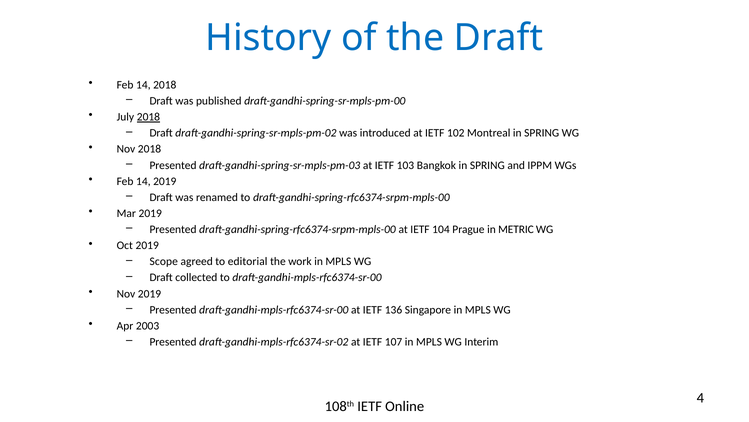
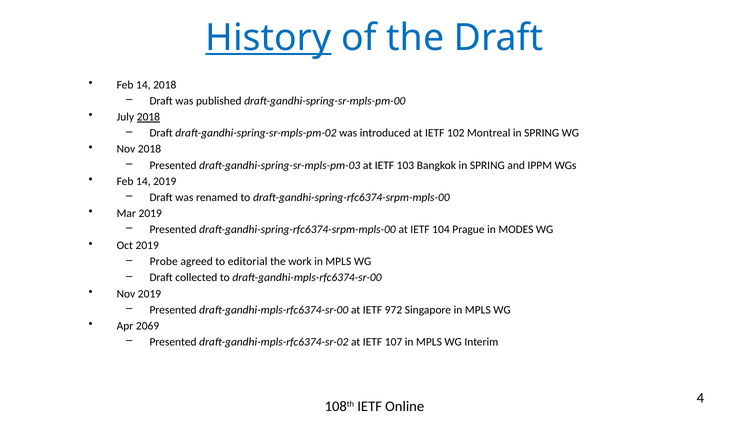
History underline: none -> present
METRIC: METRIC -> MODES
Scope: Scope -> Probe
136: 136 -> 972
2003: 2003 -> 2069
